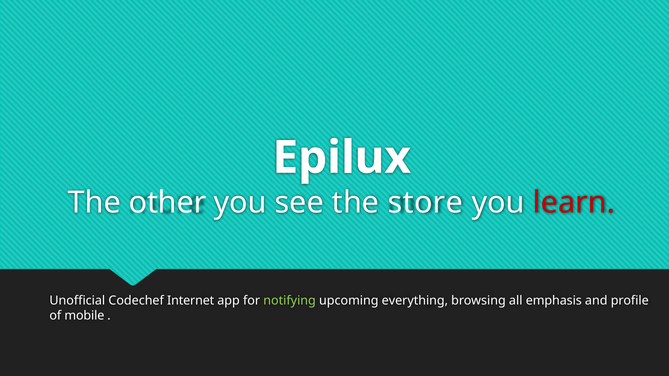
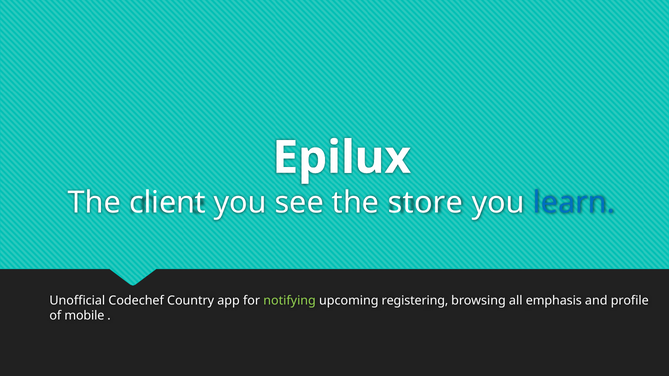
other: other -> client
learn colour: red -> blue
Internet: Internet -> Country
everything: everything -> registering
